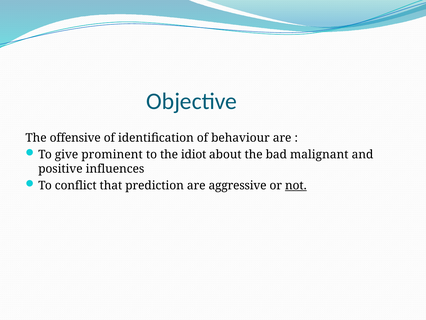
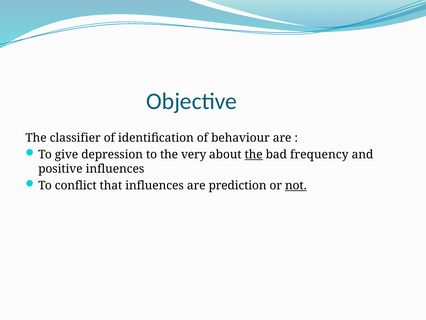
offensive: offensive -> classifier
prominent: prominent -> depression
idiot: idiot -> very
the at (254, 154) underline: none -> present
malignant: malignant -> frequency
that prediction: prediction -> influences
aggressive: aggressive -> prediction
